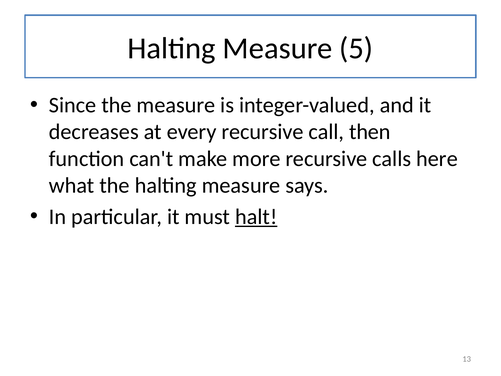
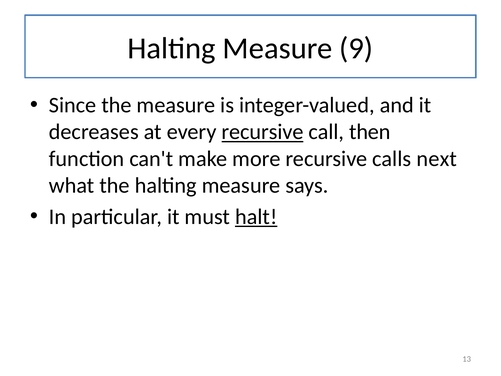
5: 5 -> 9
recursive at (263, 132) underline: none -> present
here: here -> next
